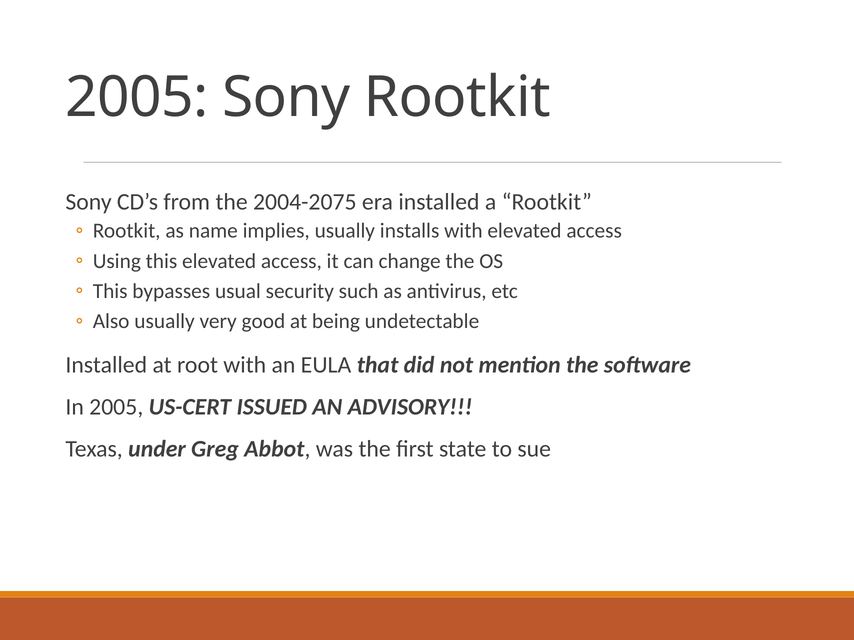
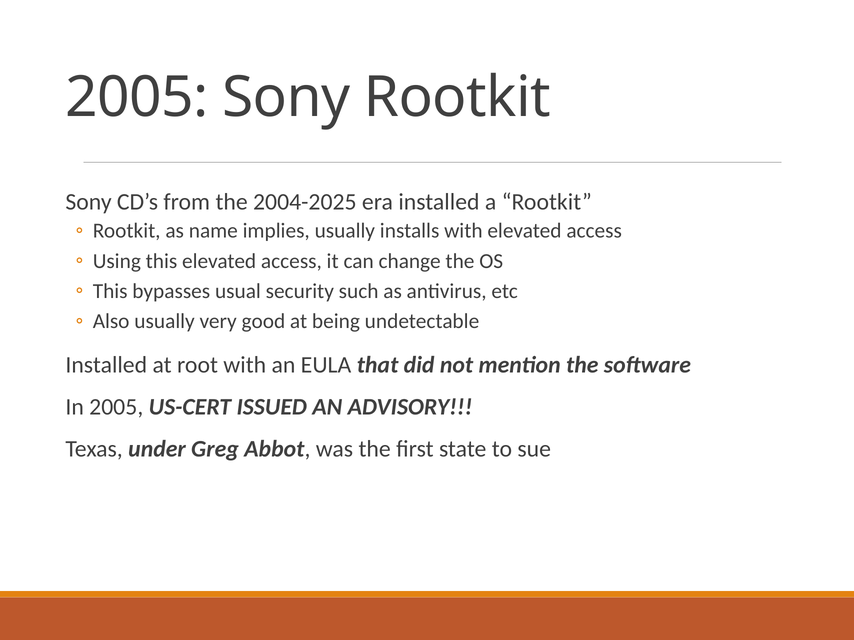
2004-2075: 2004-2075 -> 2004-2025
